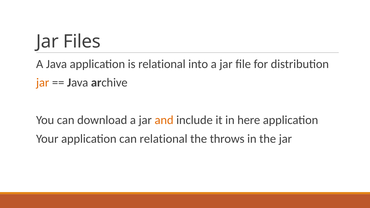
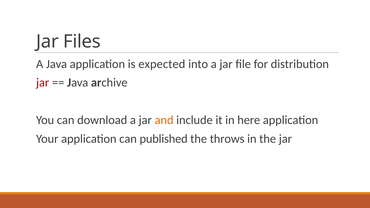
is relational: relational -> expected
jar at (43, 83) colour: orange -> red
can relational: relational -> published
